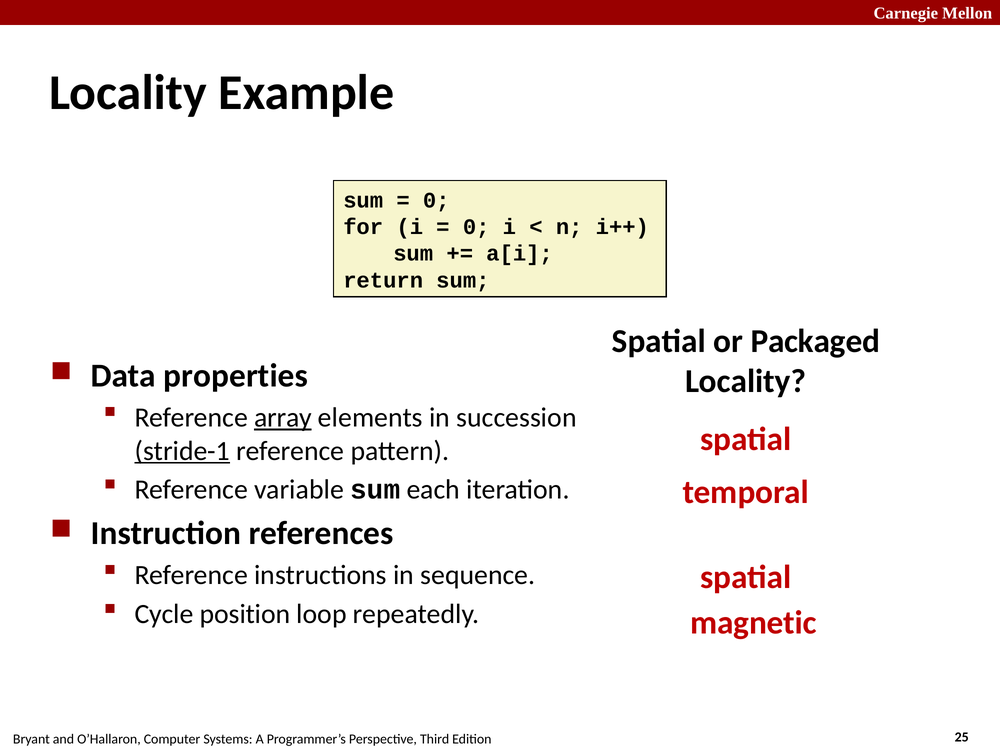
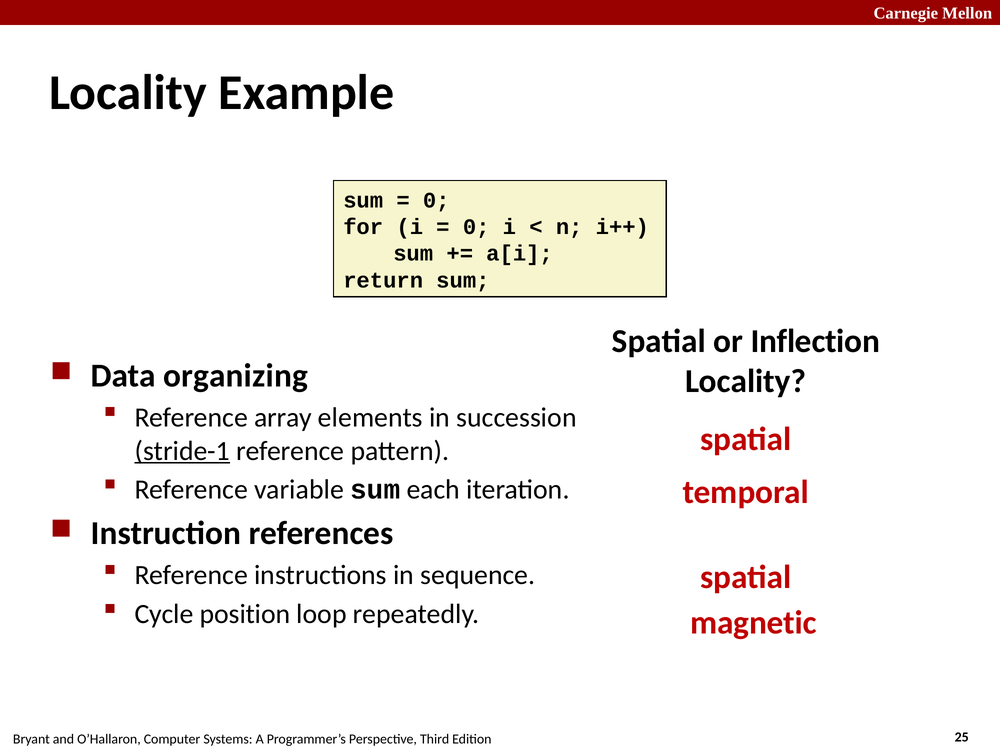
Packaged: Packaged -> Inflection
properties: properties -> organizing
array underline: present -> none
